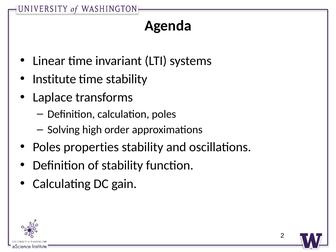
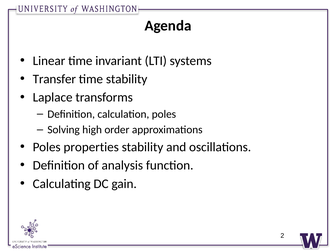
Institute: Institute -> Transfer
of stability: stability -> analysis
